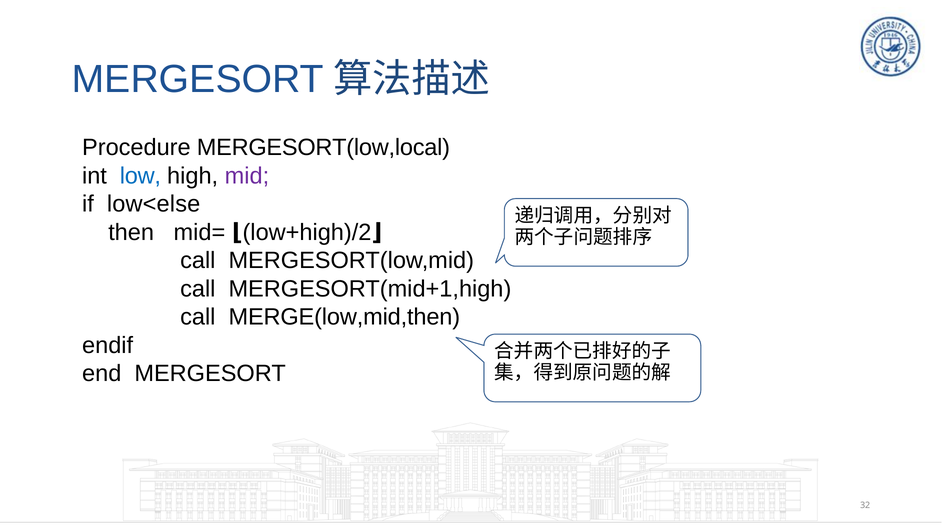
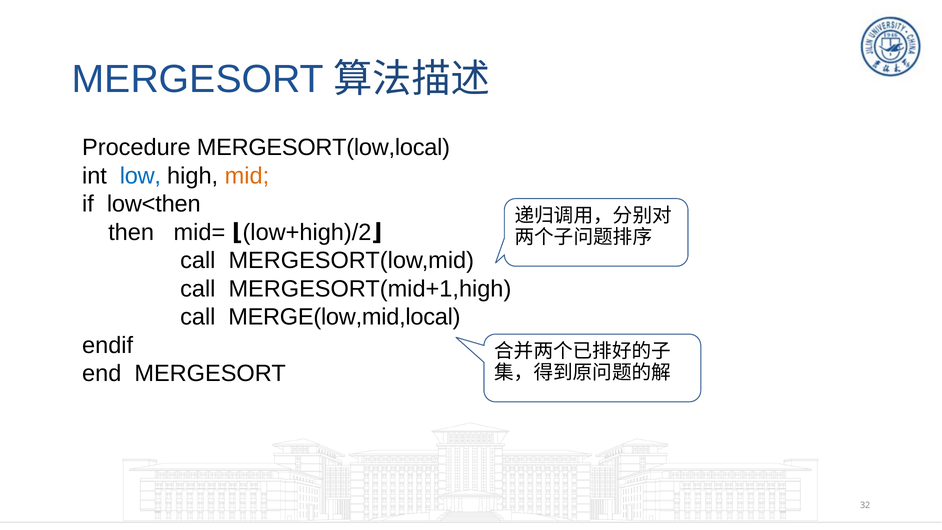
mid colour: purple -> orange
low<else: low<else -> low<then
MERGE(low,mid,then: MERGE(low,mid,then -> MERGE(low,mid,local
